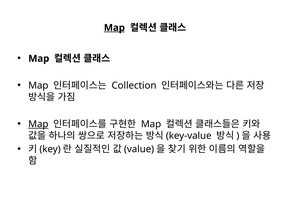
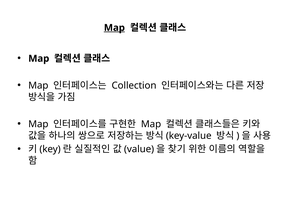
Map at (38, 124) underline: present -> none
